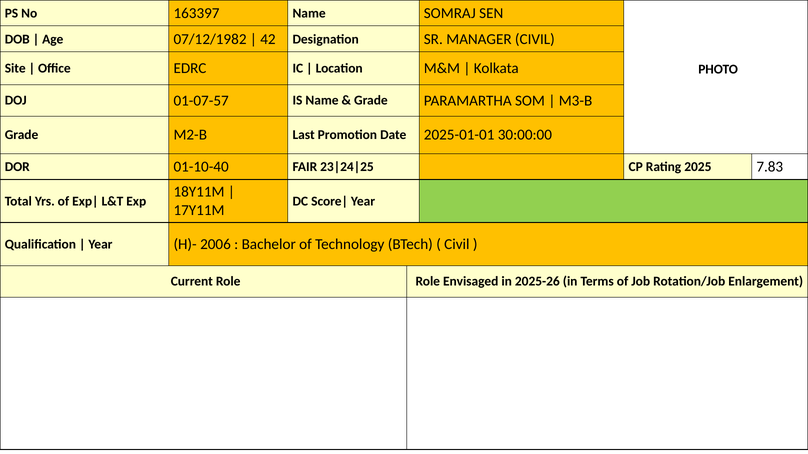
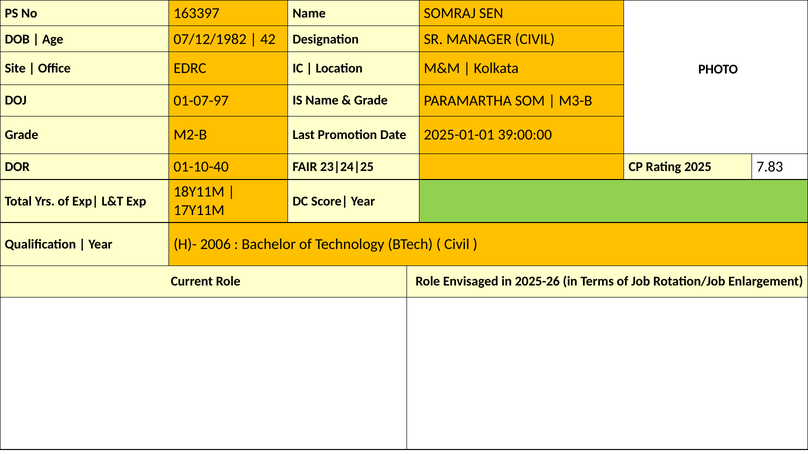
01-07-57: 01-07-57 -> 01-07-97
30:00:00: 30:00:00 -> 39:00:00
